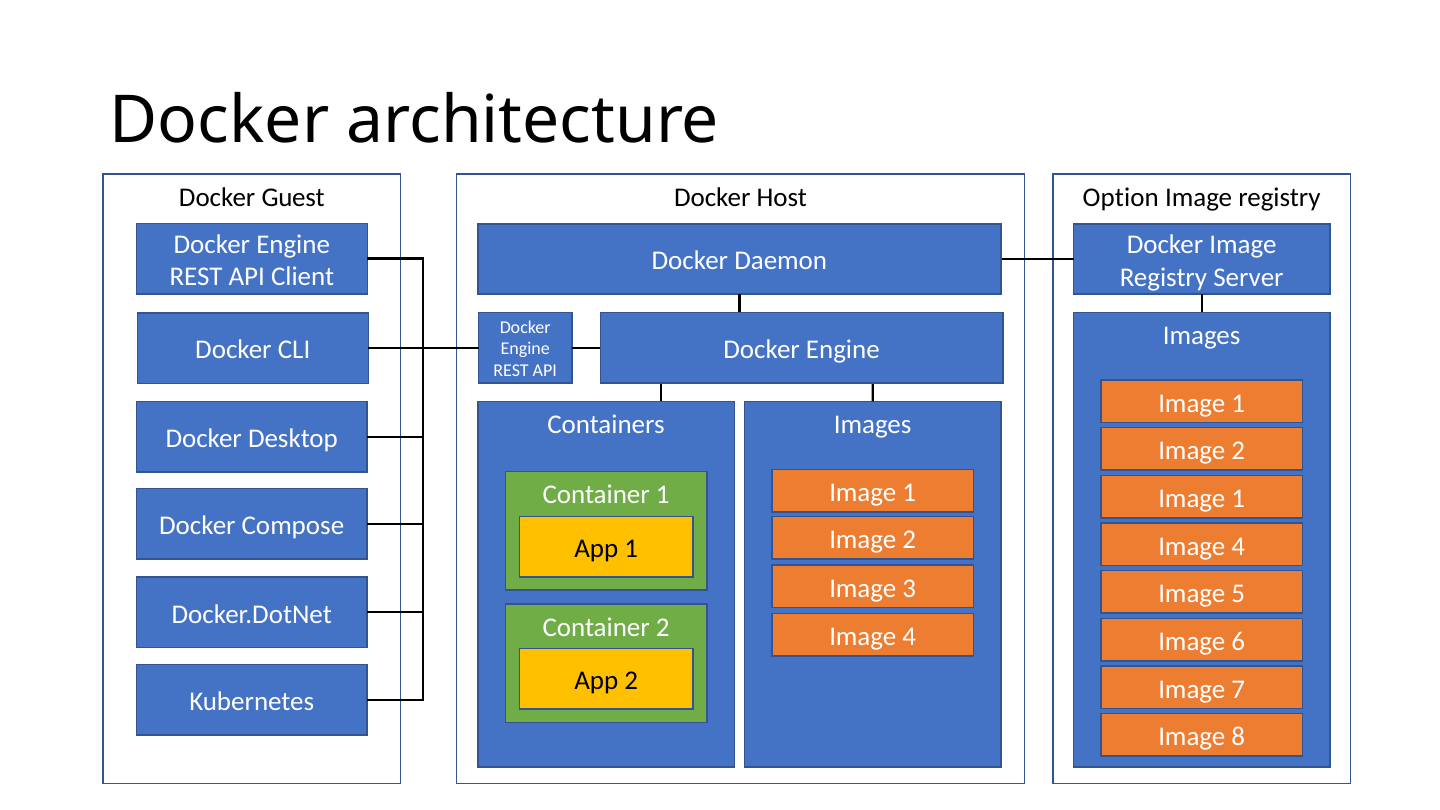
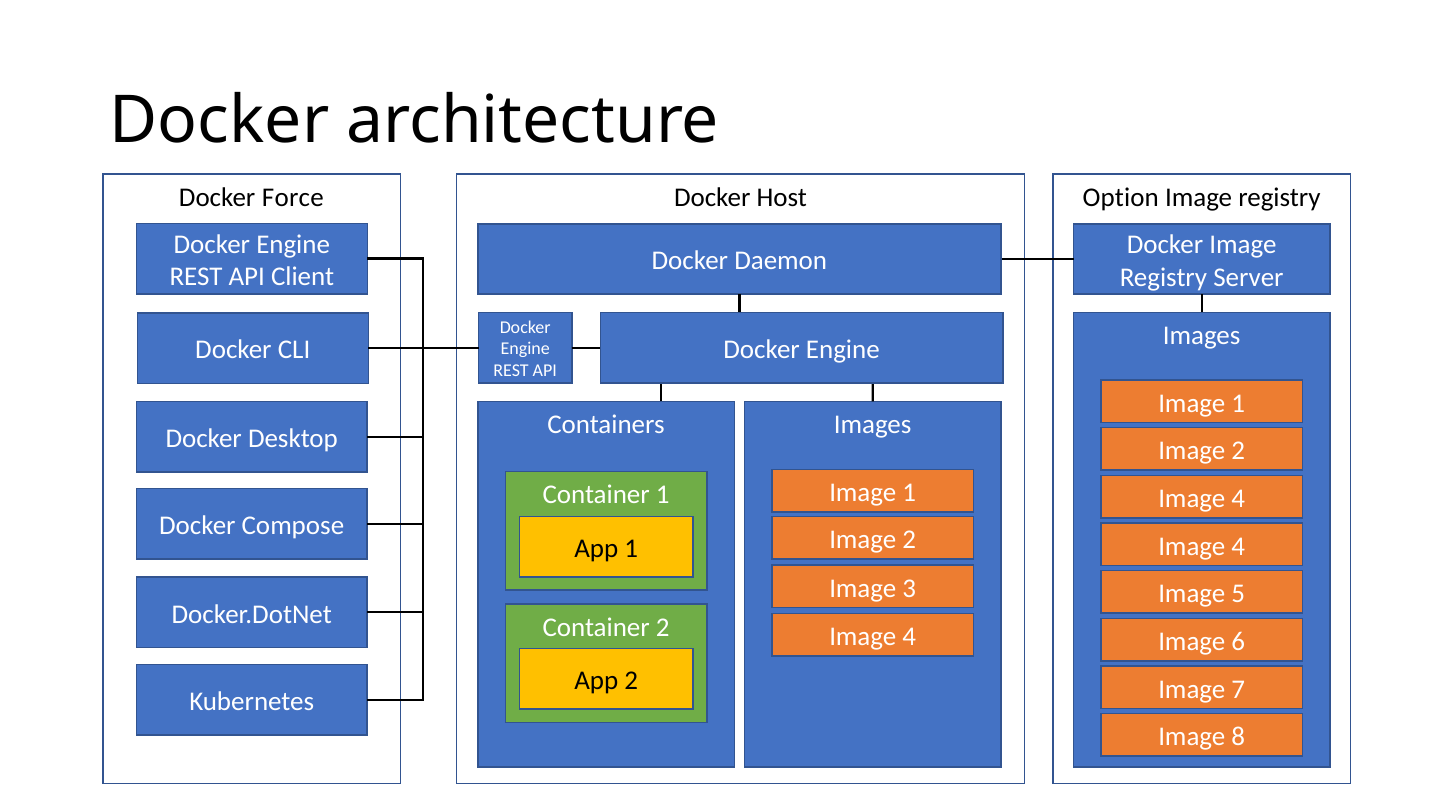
Guest: Guest -> Force
1 at (1238, 499): 1 -> 4
